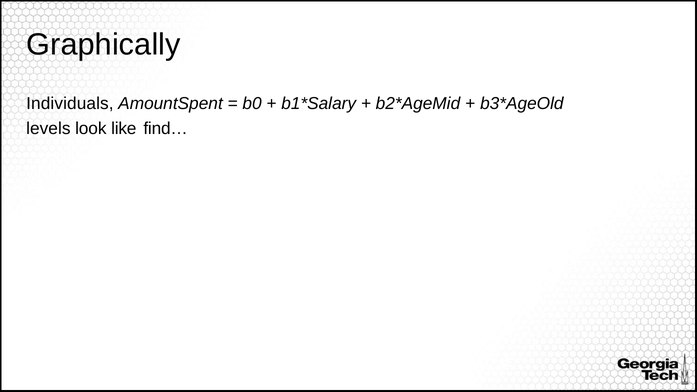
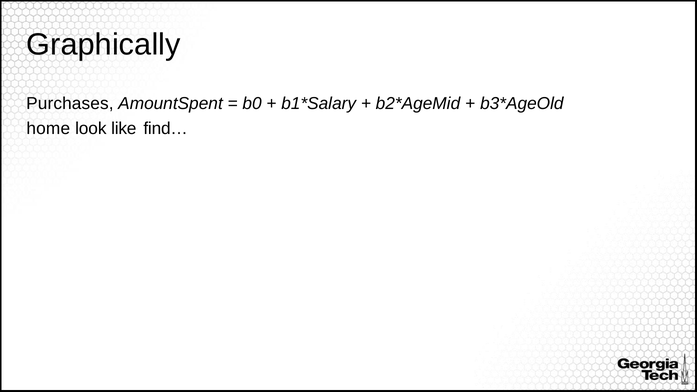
Individuals: Individuals -> Purchases
levels: levels -> home
